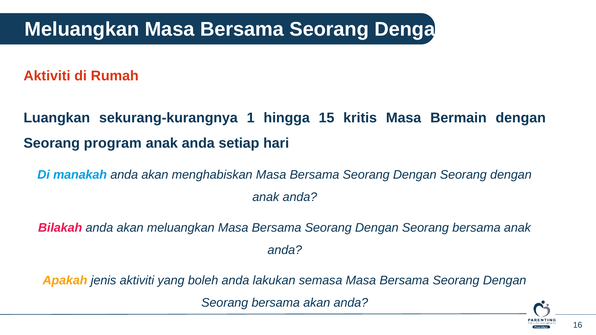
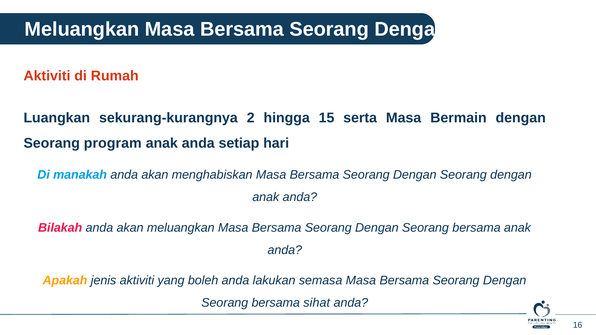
1: 1 -> 2
kritis: kritis -> serta
bersama akan: akan -> sihat
